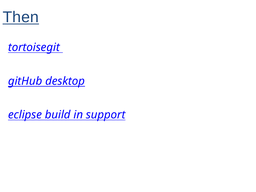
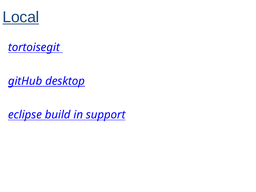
Then: Then -> Local
